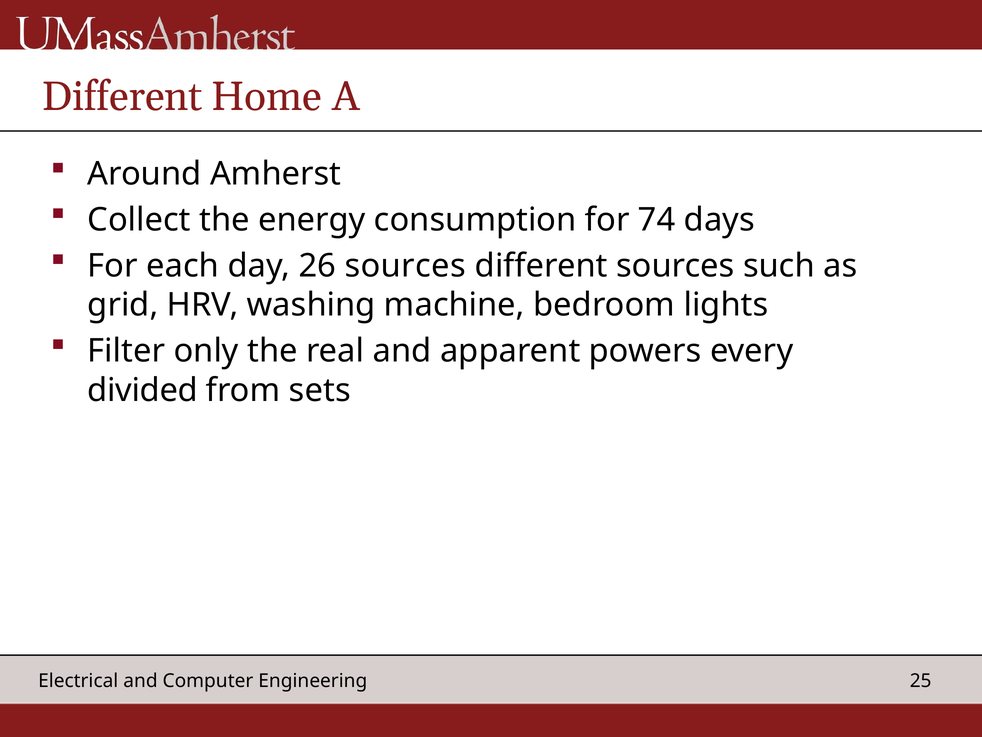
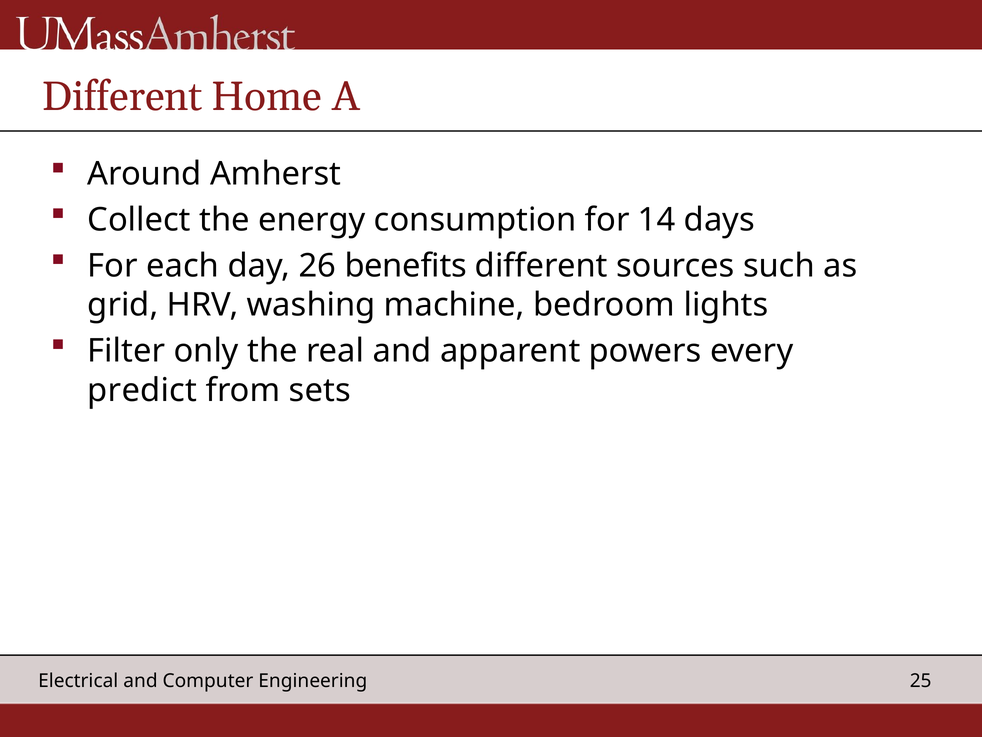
74: 74 -> 14
26 sources: sources -> benefits
divided: divided -> predict
